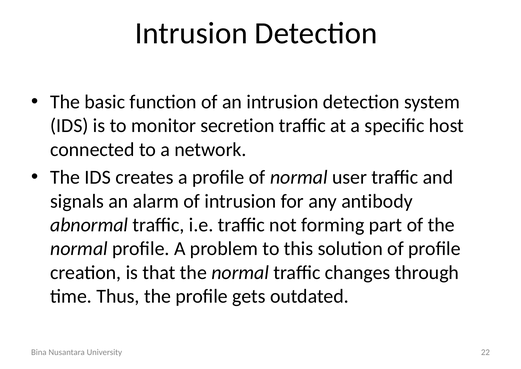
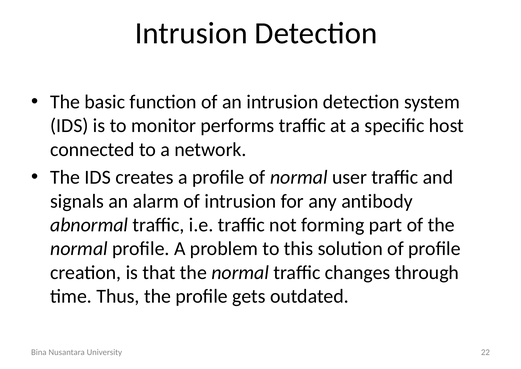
secretion: secretion -> performs
